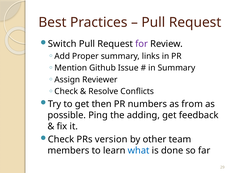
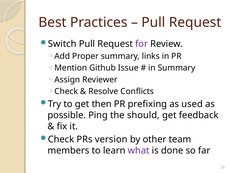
numbers: numbers -> prefixing
from: from -> used
adding: adding -> should
what colour: blue -> purple
